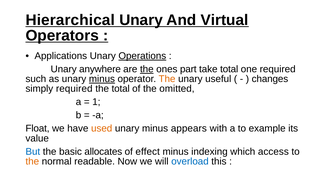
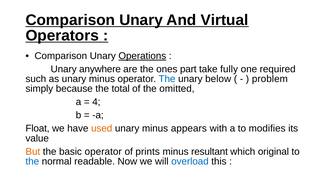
Hierarchical at (70, 20): Hierarchical -> Comparison
Applications at (61, 56): Applications -> Comparison
the at (147, 69) underline: present -> none
take total: total -> fully
minus at (102, 79) underline: present -> none
The at (167, 79) colour: orange -> blue
useful: useful -> below
changes: changes -> problem
simply required: required -> because
1: 1 -> 4
example: example -> modifies
But colour: blue -> orange
basic allocates: allocates -> operator
effect: effect -> prints
indexing: indexing -> resultant
access: access -> original
the at (32, 162) colour: orange -> blue
